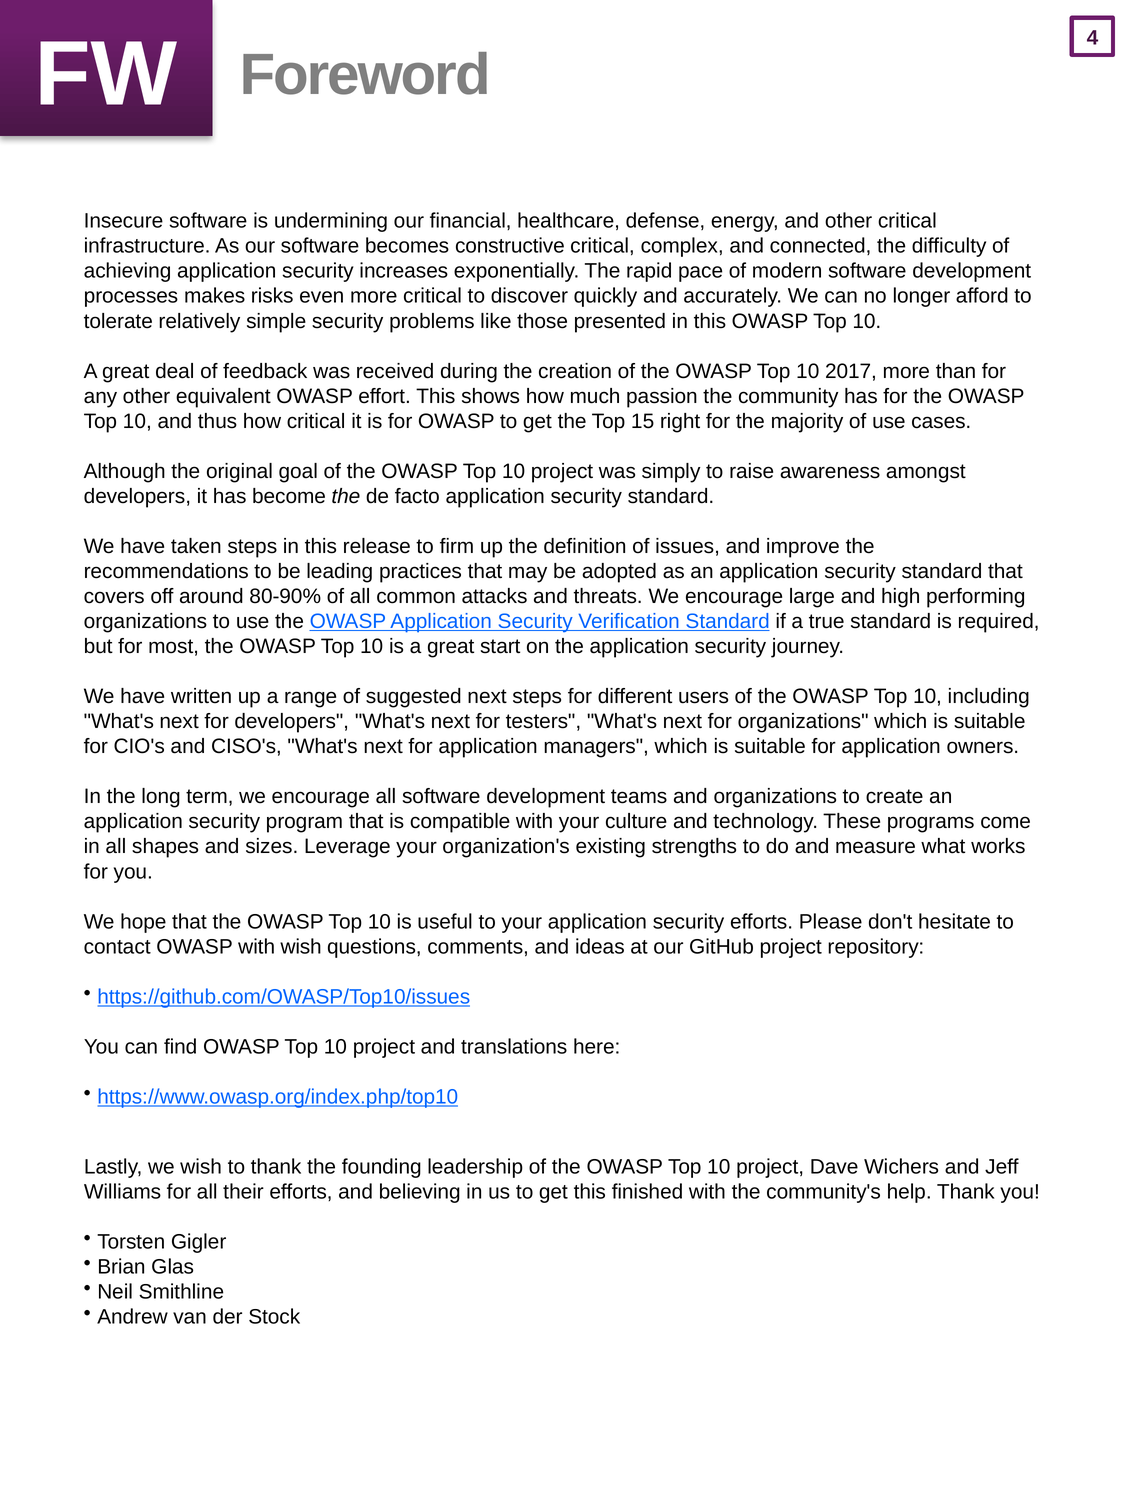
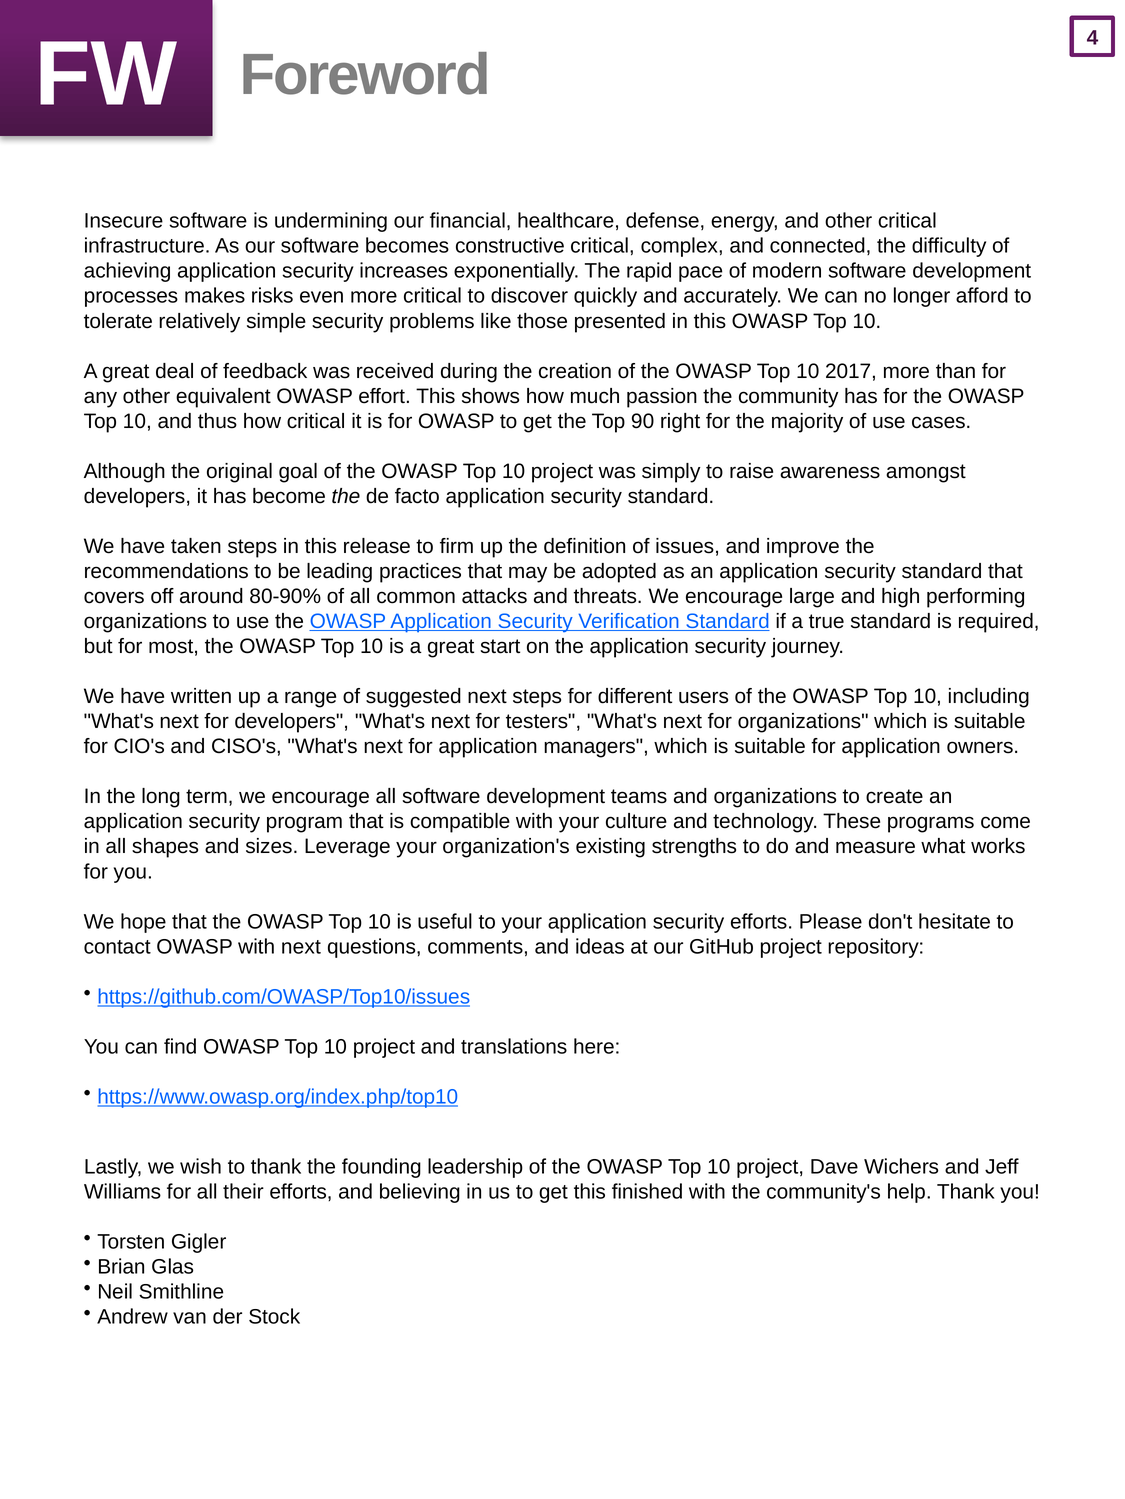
15: 15 -> 90
with wish: wish -> next
